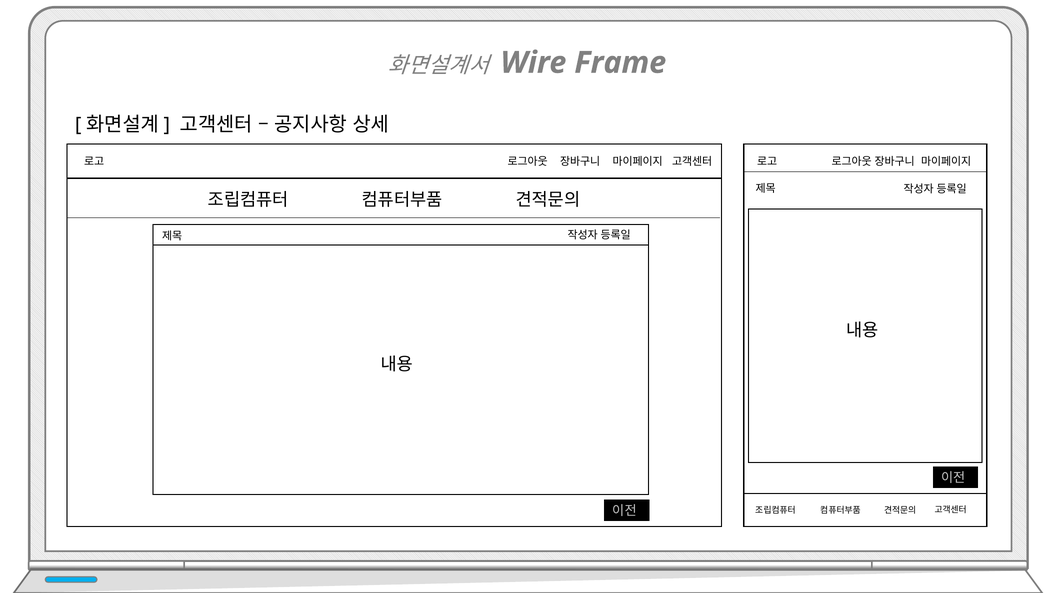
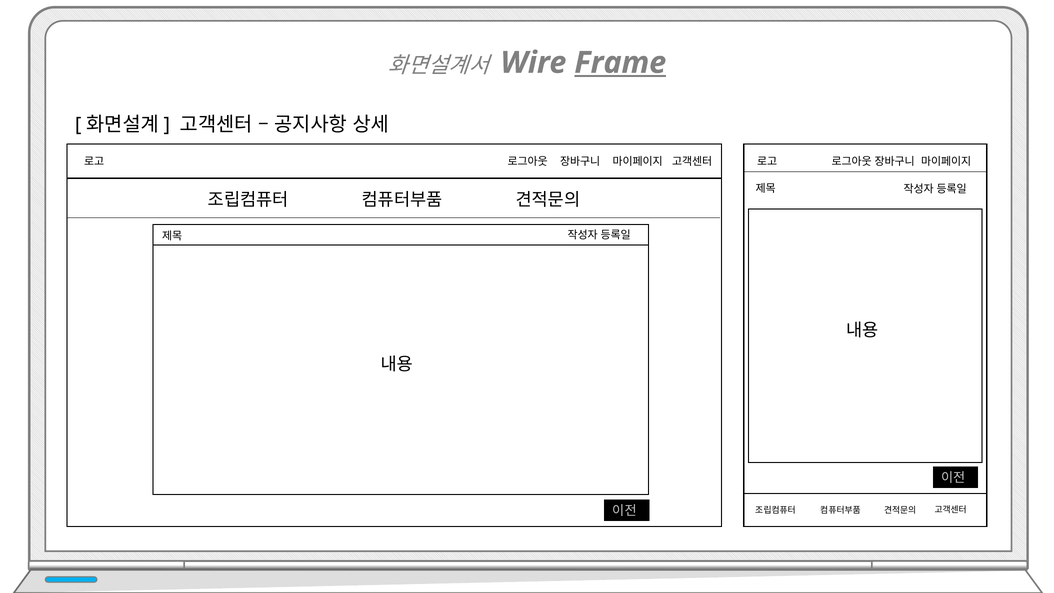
Frame underline: none -> present
